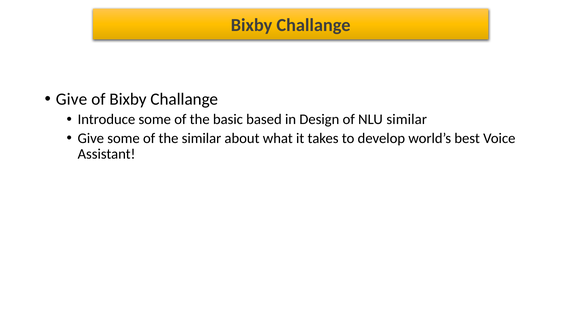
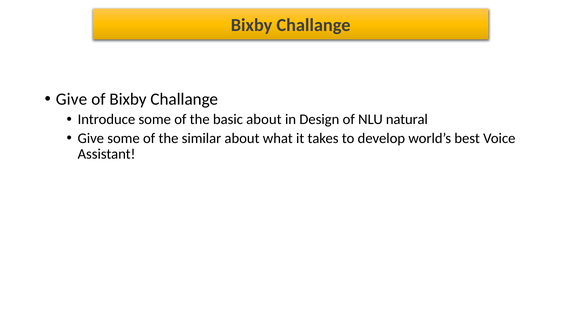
basic based: based -> about
NLU similar: similar -> natural
